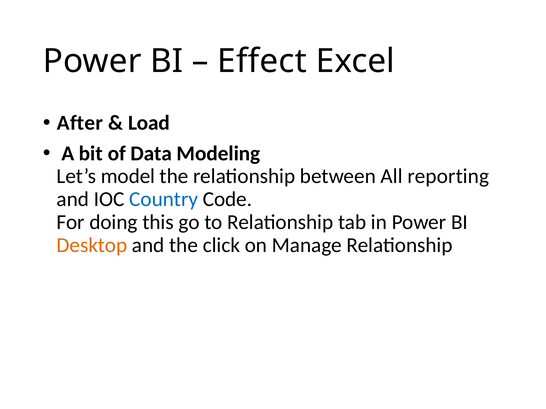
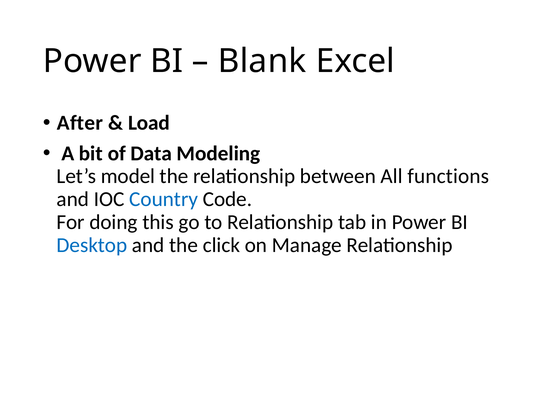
Effect: Effect -> Blank
reporting: reporting -> functions
Desktop colour: orange -> blue
